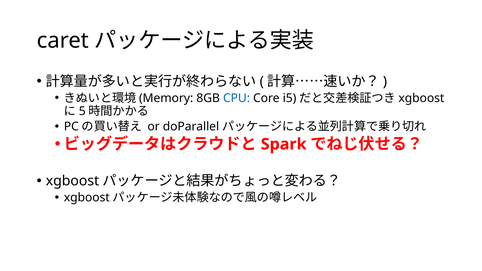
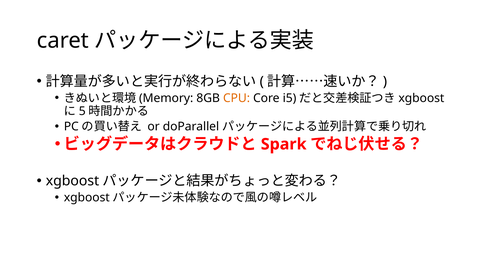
CPU colour: blue -> orange
